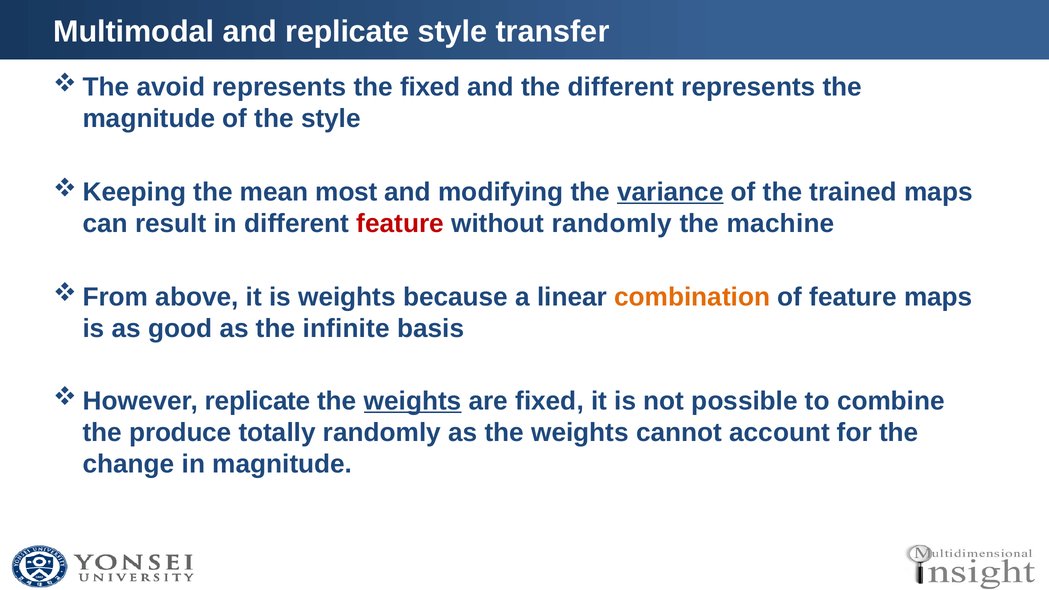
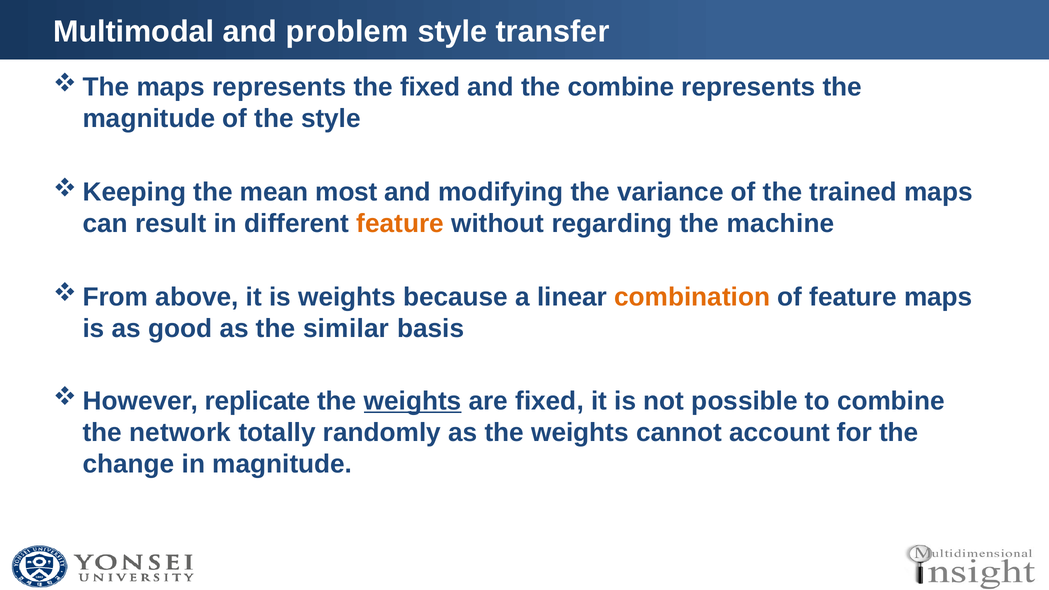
and replicate: replicate -> problem
avoid at (171, 87): avoid -> maps
the different: different -> combine
variance underline: present -> none
feature at (400, 224) colour: red -> orange
without randomly: randomly -> regarding
infinite: infinite -> similar
produce: produce -> network
